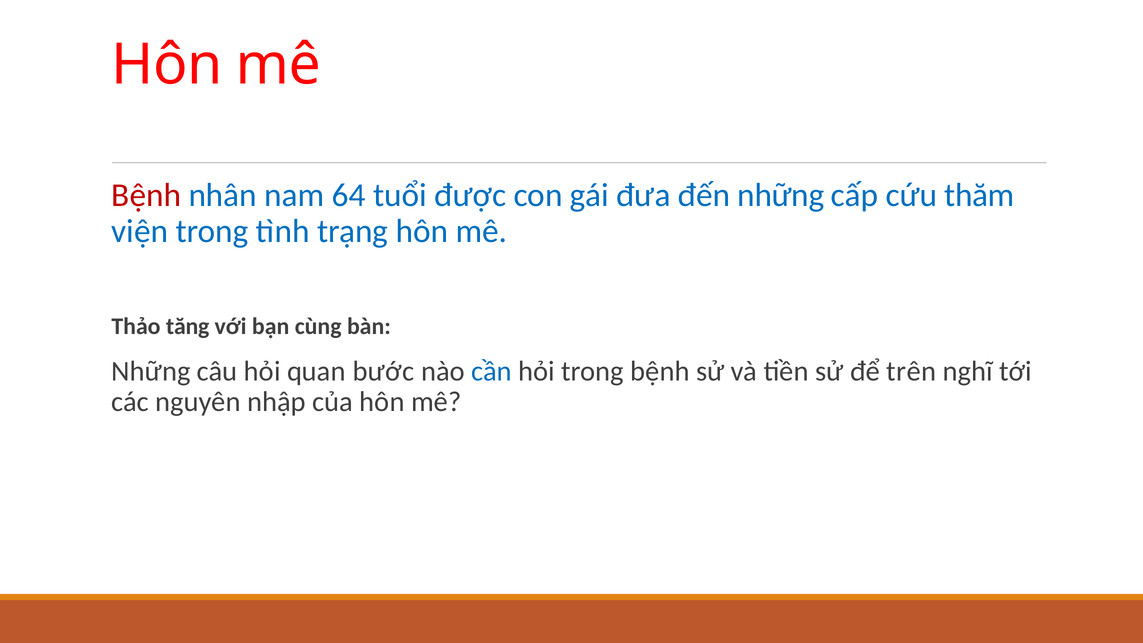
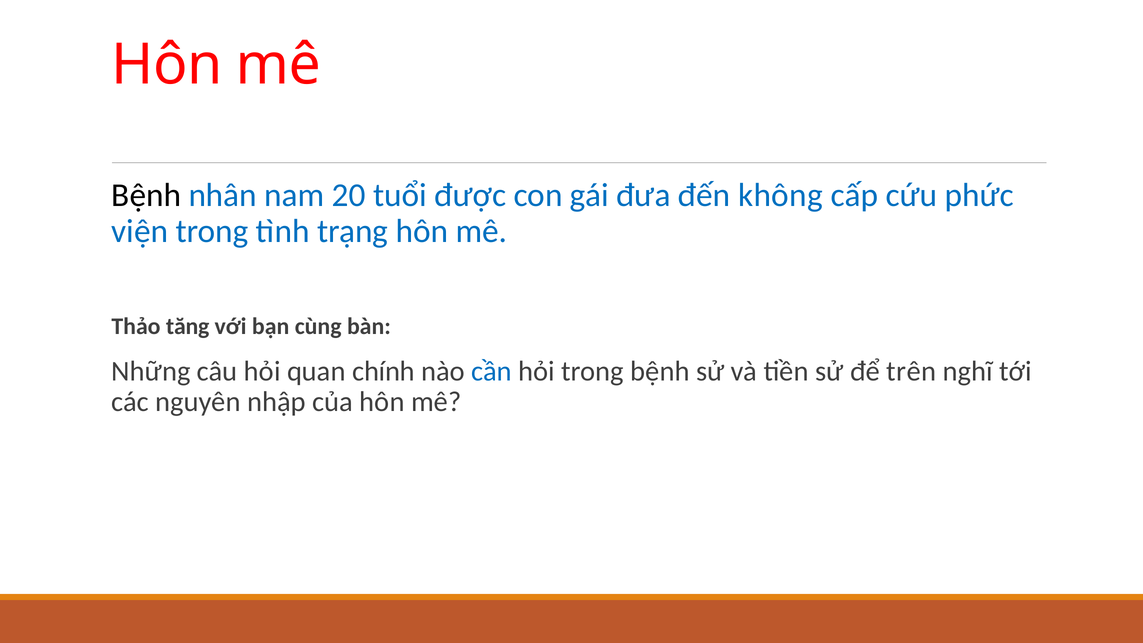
Bệnh at (146, 195) colour: red -> black
64: 64 -> 20
đến những: những -> không
thăm: thăm -> phức
bước: bước -> chính
